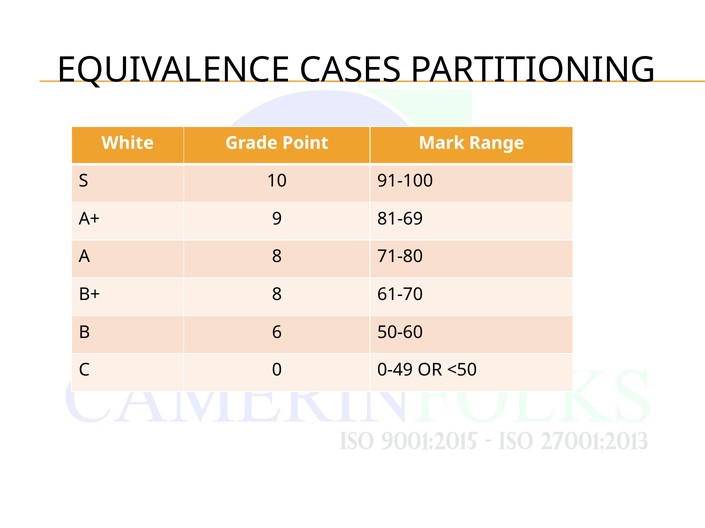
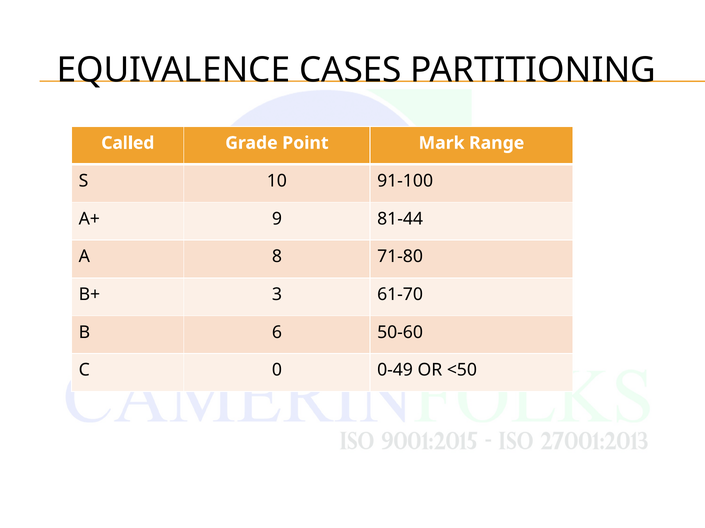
White: White -> Called
81-69: 81-69 -> 81-44
B+ 8: 8 -> 3
